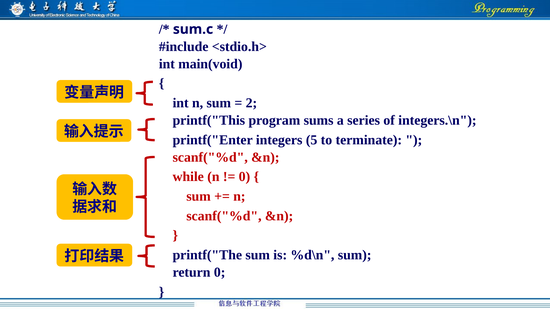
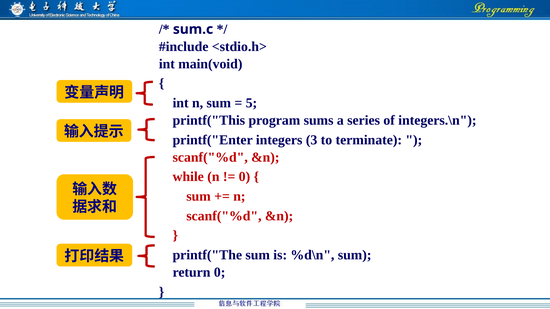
2: 2 -> 5
5: 5 -> 3
